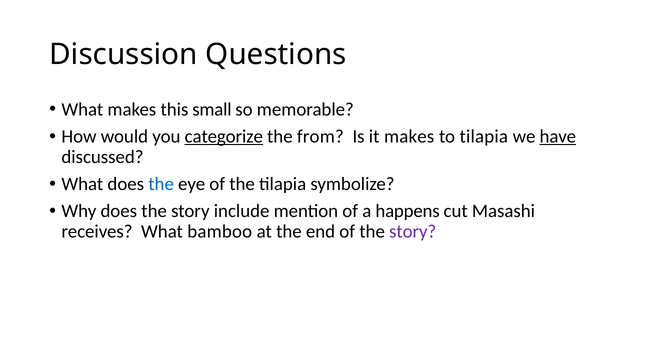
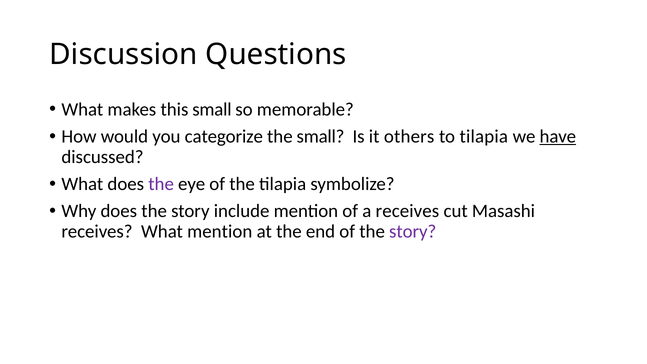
categorize underline: present -> none
the from: from -> small
it makes: makes -> others
the at (161, 184) colour: blue -> purple
a happens: happens -> receives
What bamboo: bamboo -> mention
